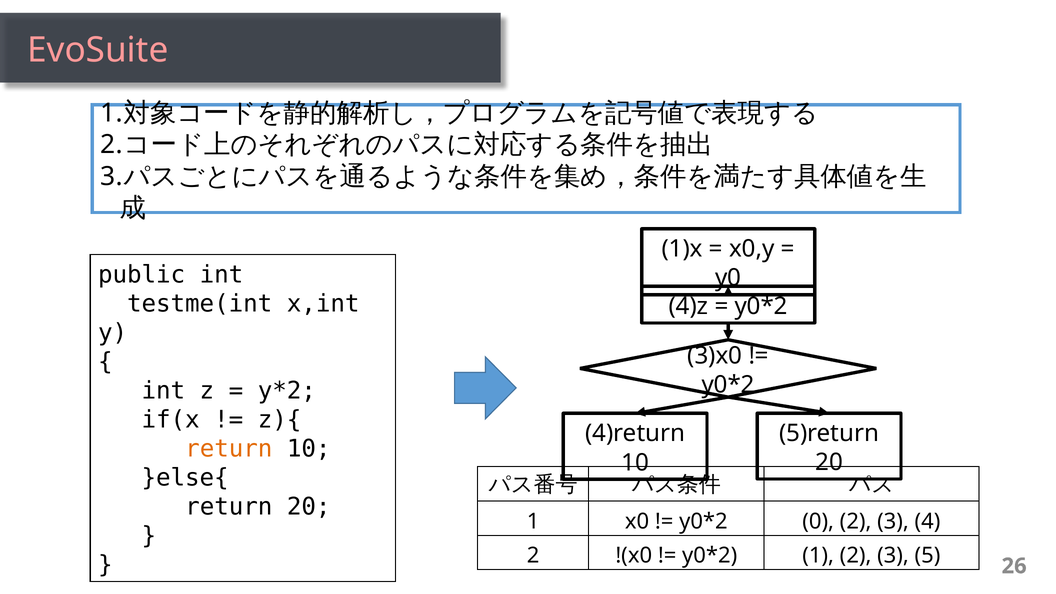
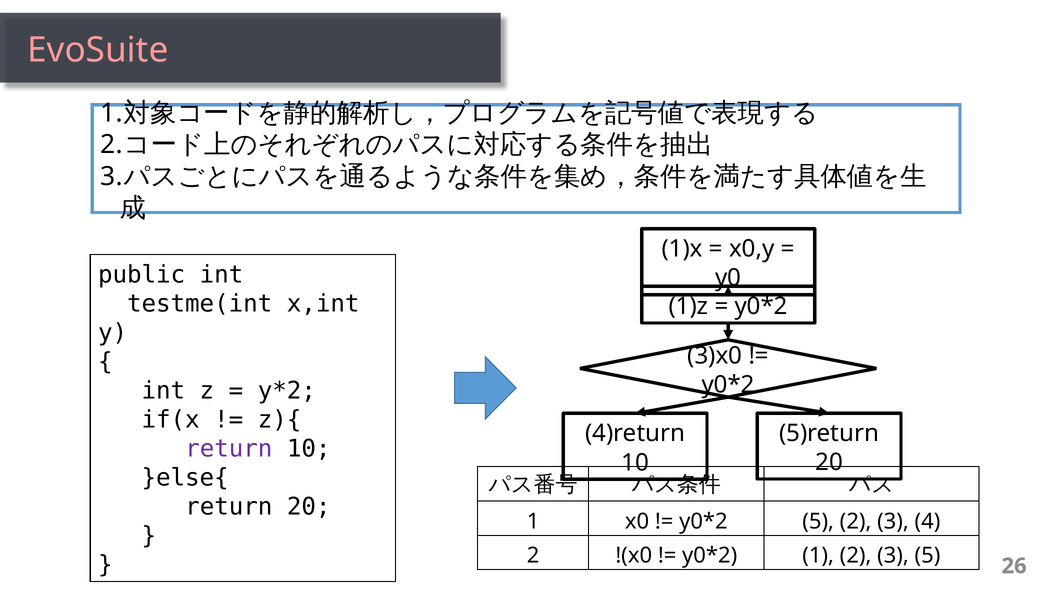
4)z: 4)z -> 1)z
return at (229, 449) colour: orange -> purple
0 at (818, 521): 0 -> 5
